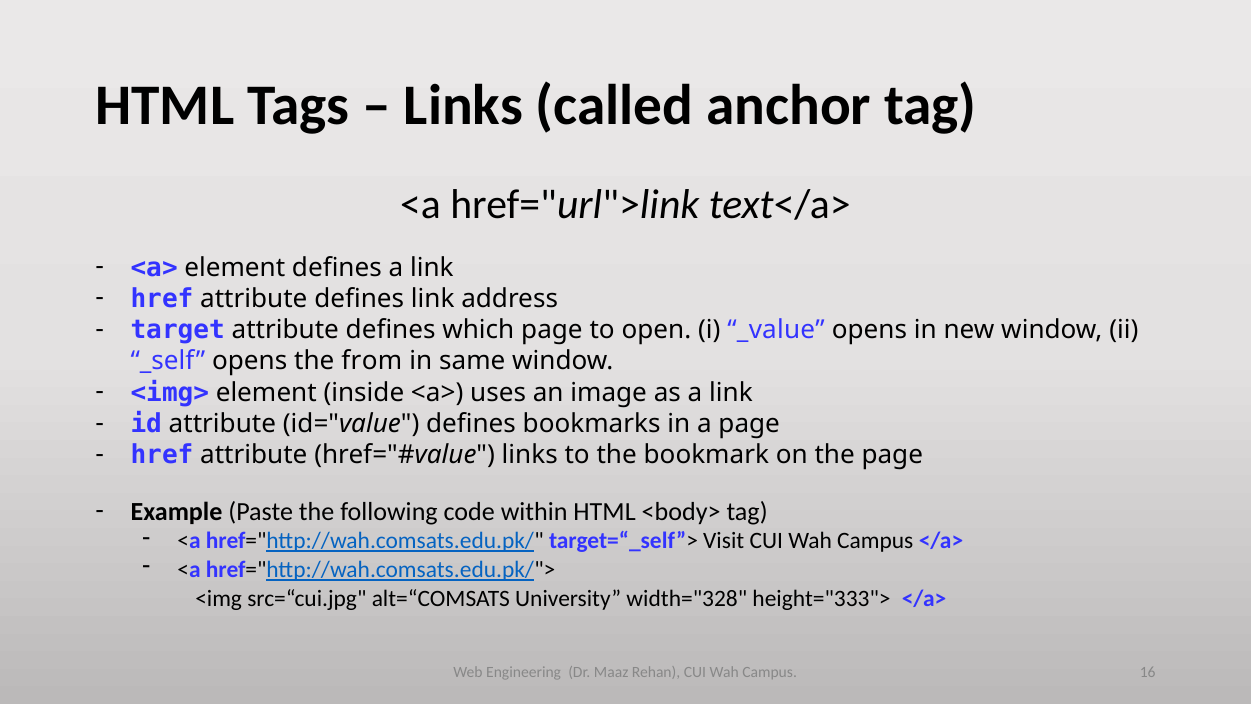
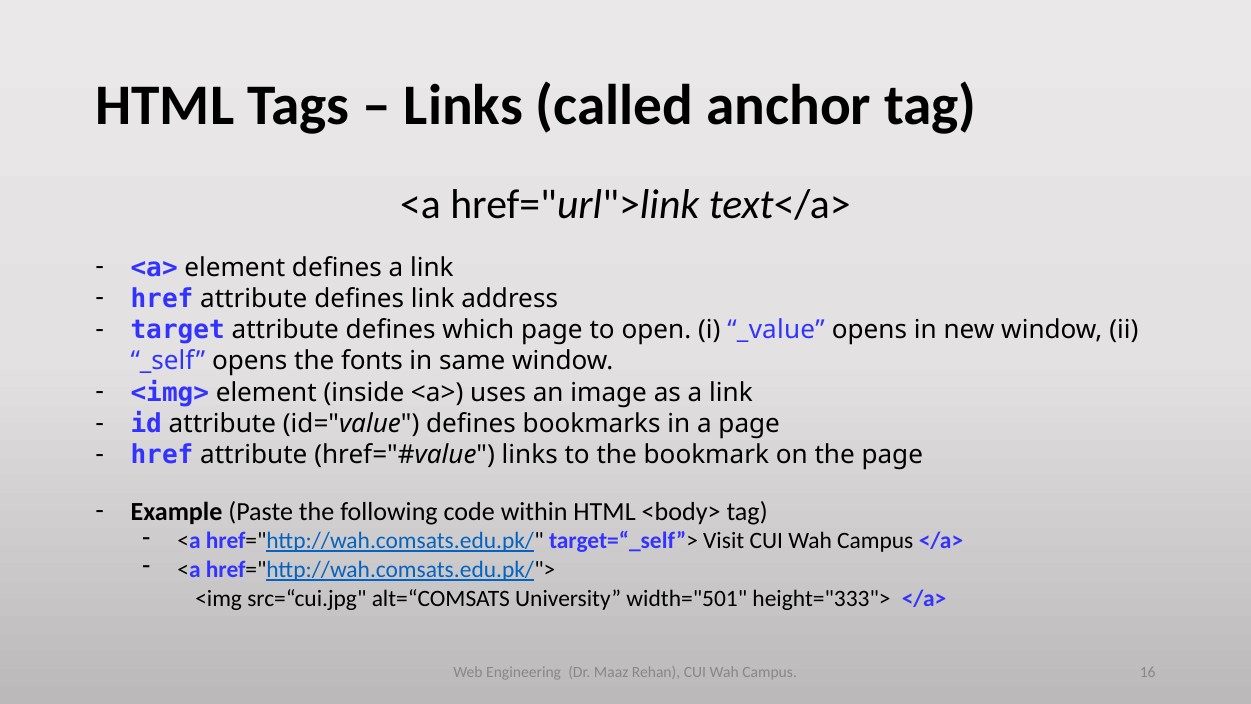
from: from -> fonts
width="328: width="328 -> width="501
